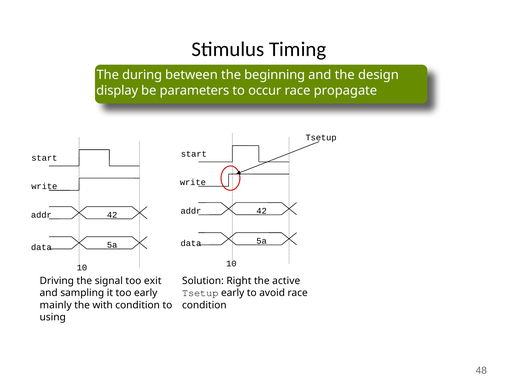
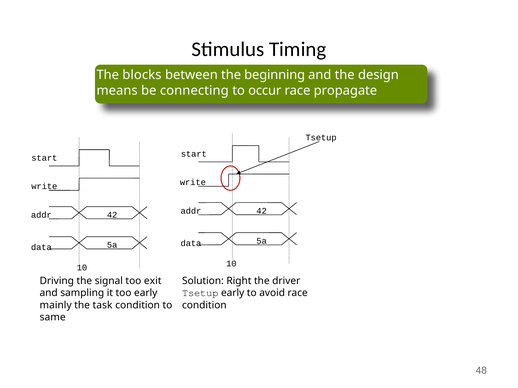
during: during -> blocks
display: display -> means
parameters: parameters -> connecting
active: active -> driver
with: with -> task
using: using -> same
